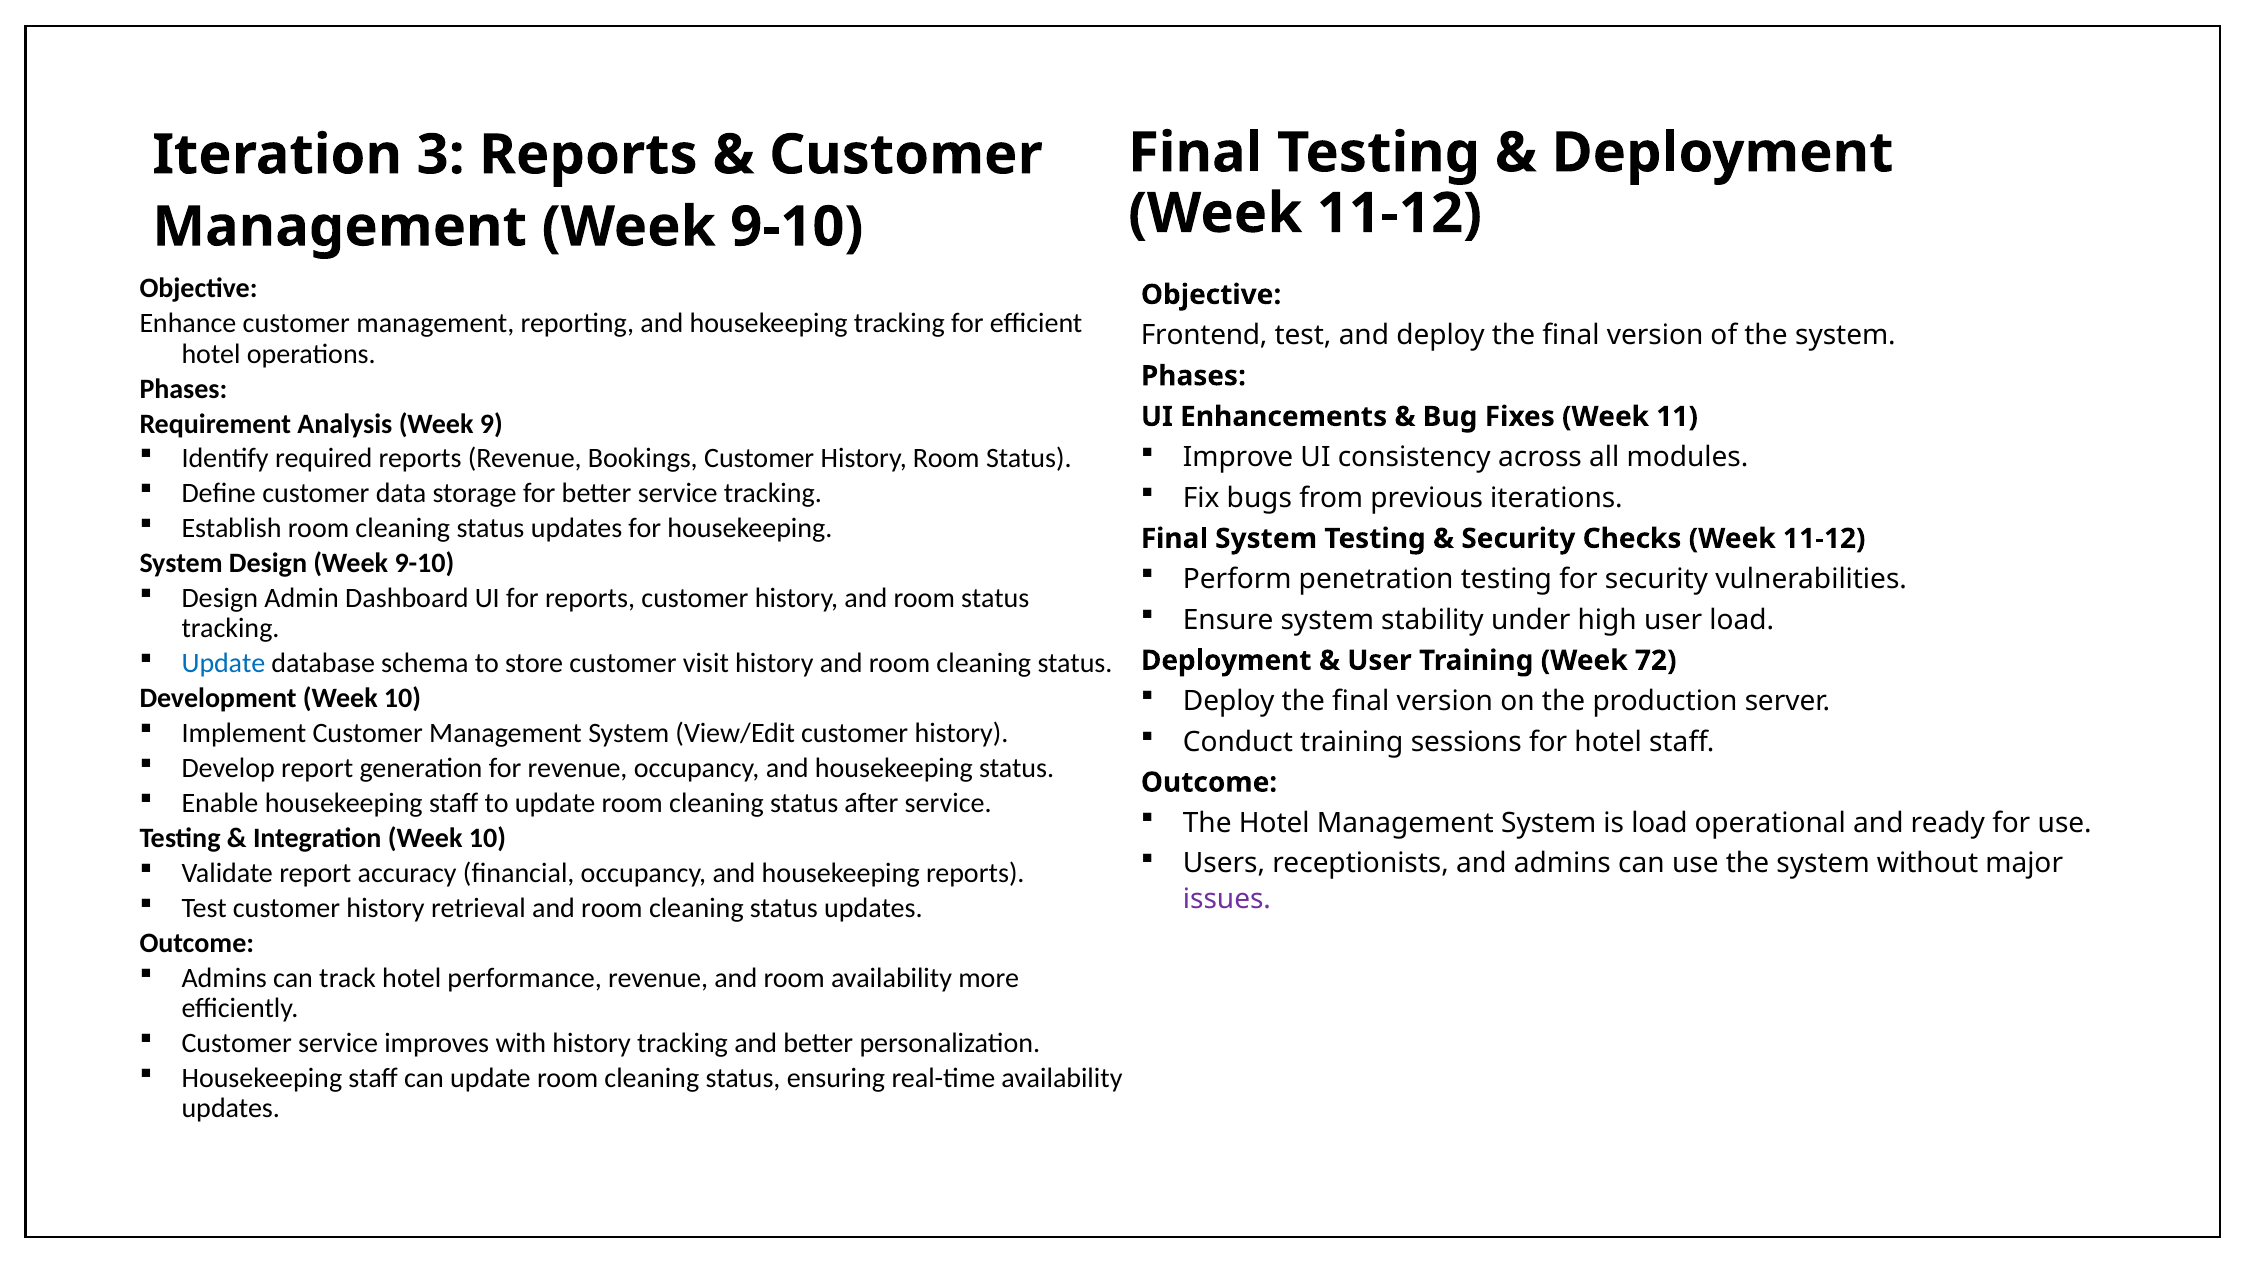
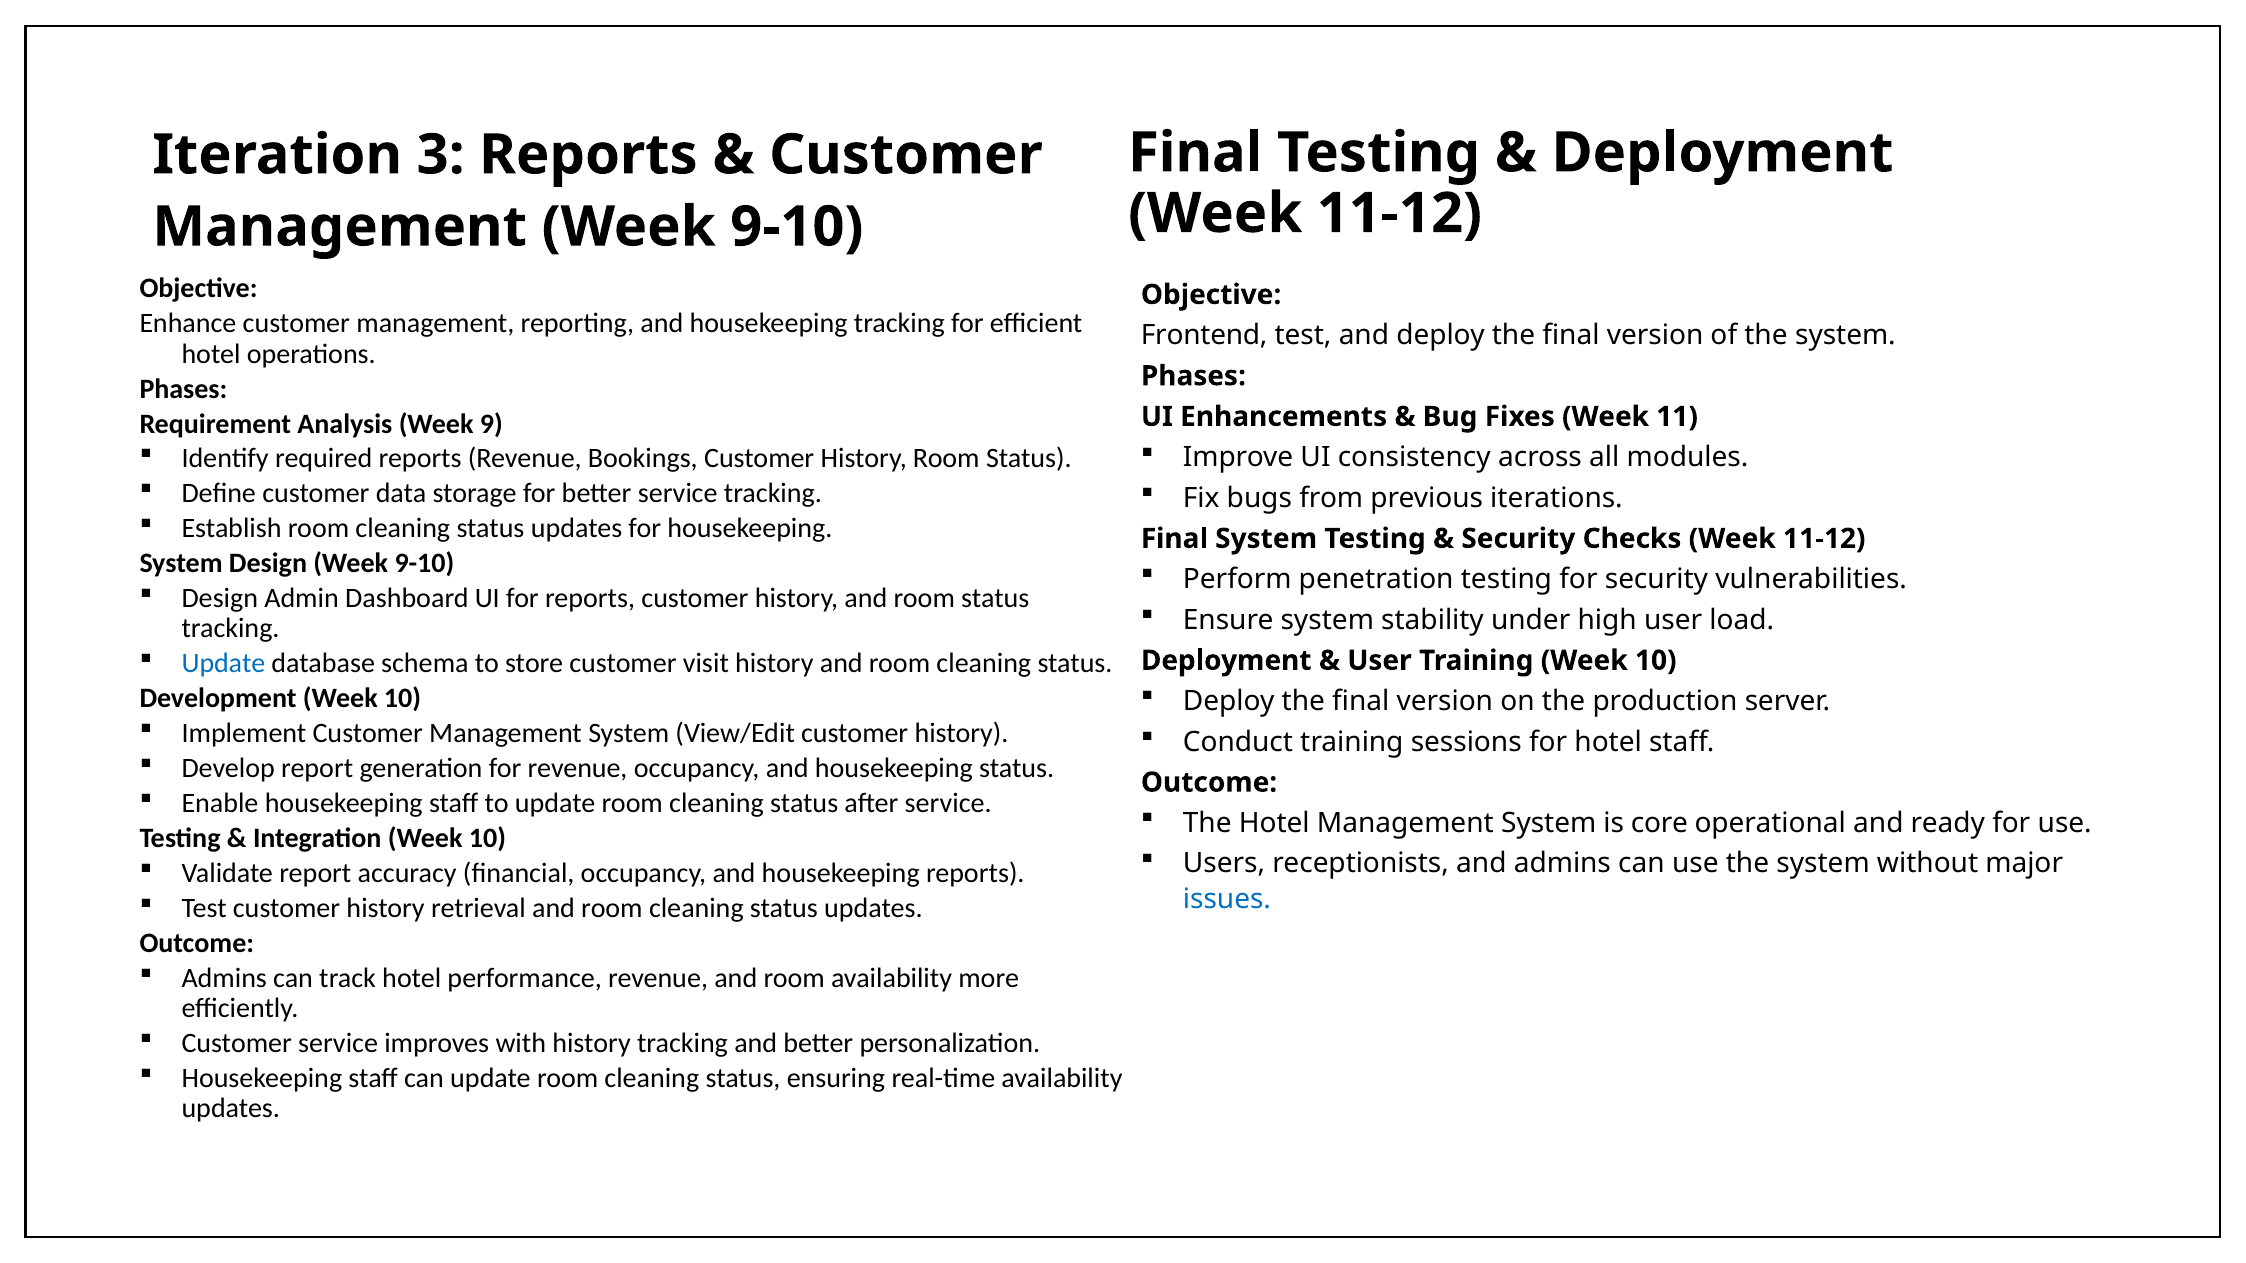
Training Week 72: 72 -> 10
is load: load -> core
issues colour: purple -> blue
